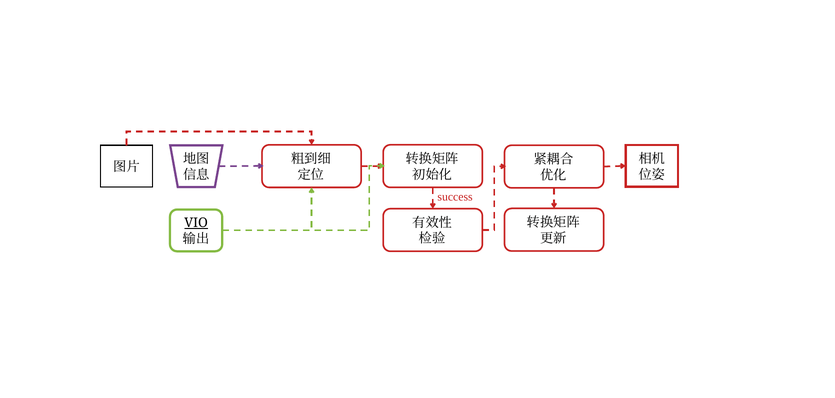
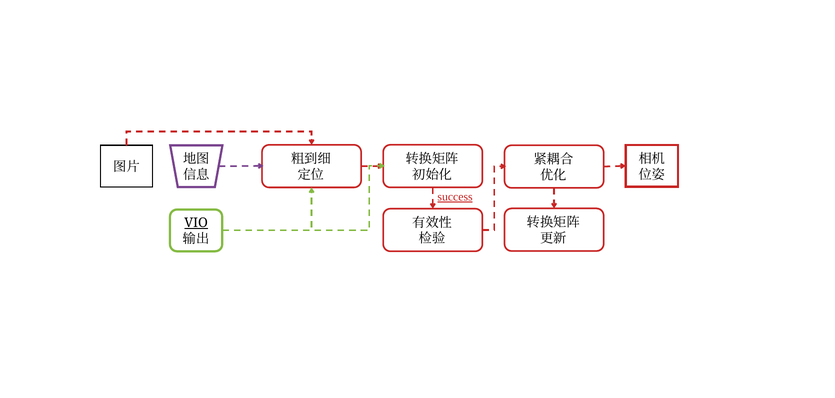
success underline: none -> present
